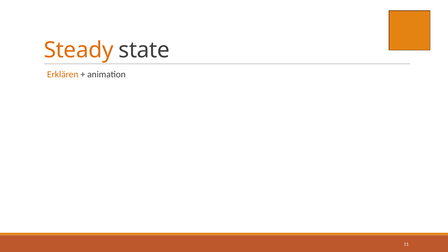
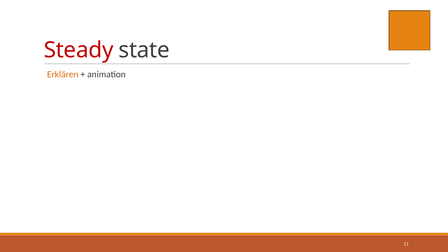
Steady colour: orange -> red
